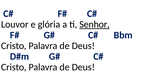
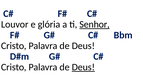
Deus at (83, 67) underline: none -> present
